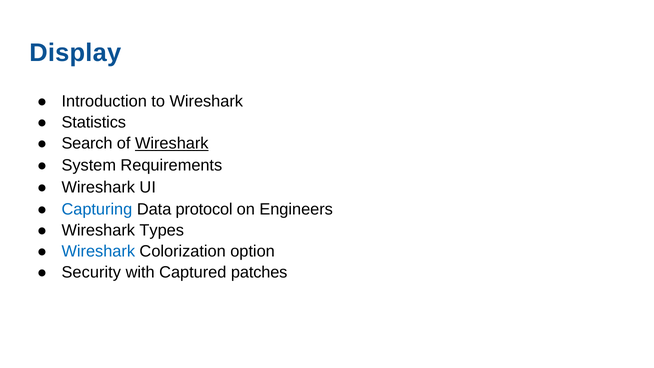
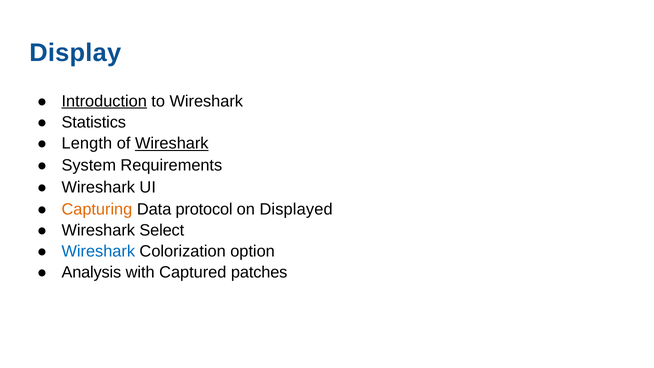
Introduction underline: none -> present
Search: Search -> Length
Capturing colour: blue -> orange
Engineers: Engineers -> Displayed
Types: Types -> Select
Security: Security -> Analysis
